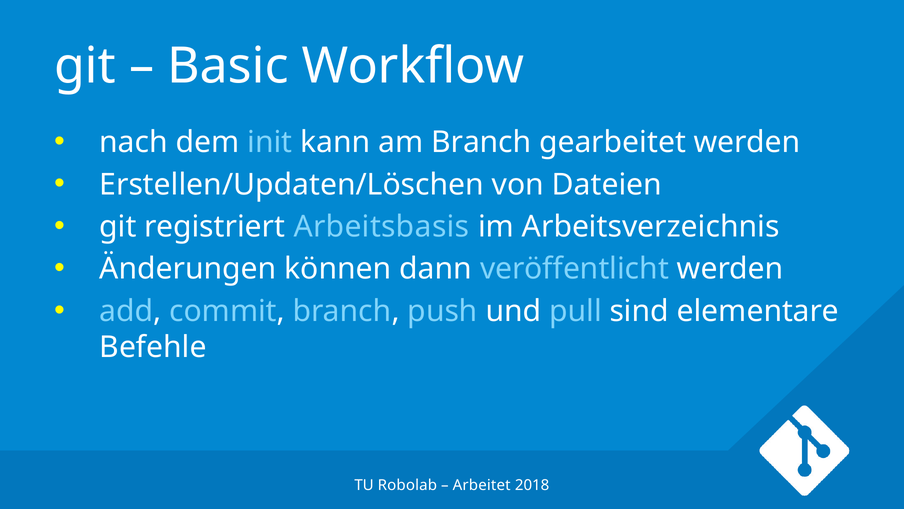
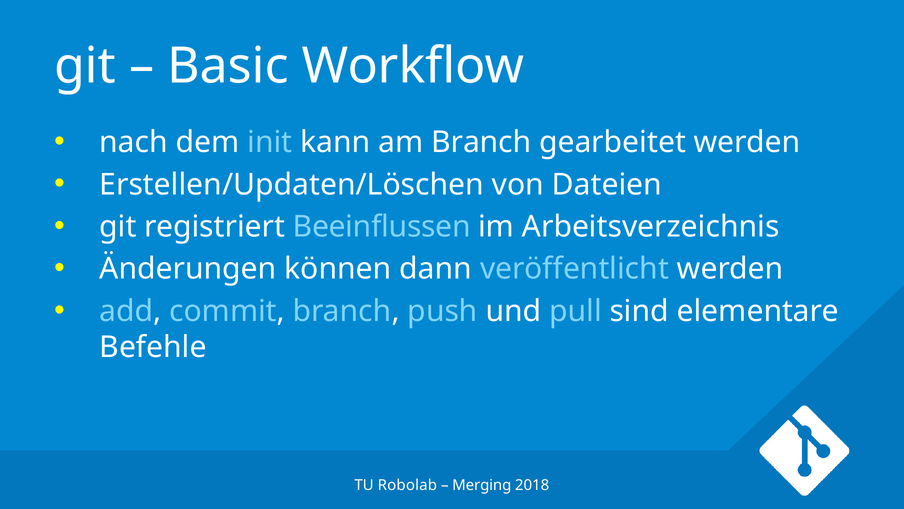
Arbeitsbasis: Arbeitsbasis -> Beeinflussen
Arbeitet: Arbeitet -> Merging
